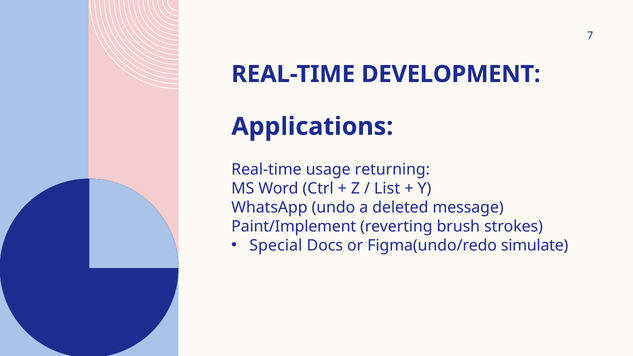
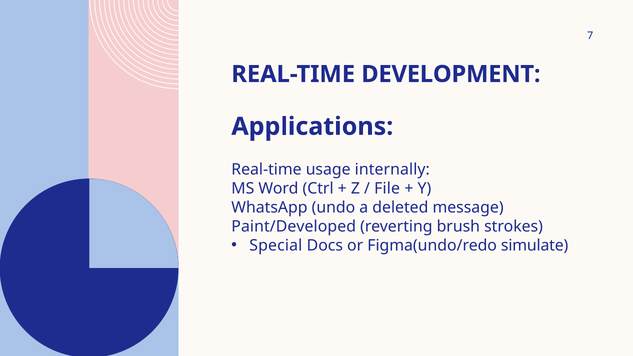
returning: returning -> internally
List: List -> File
Paint/Implement: Paint/Implement -> Paint/Developed
